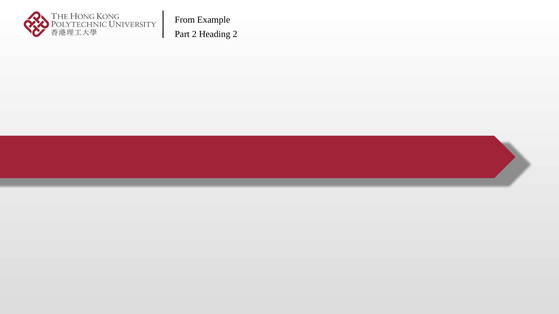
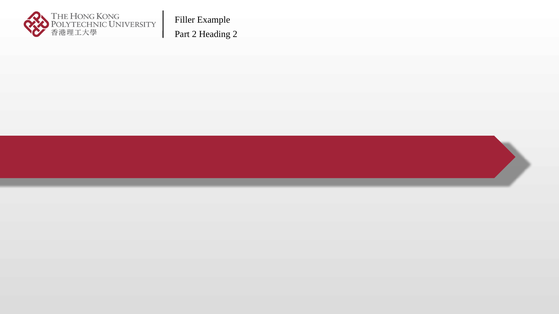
From: From -> Filler
